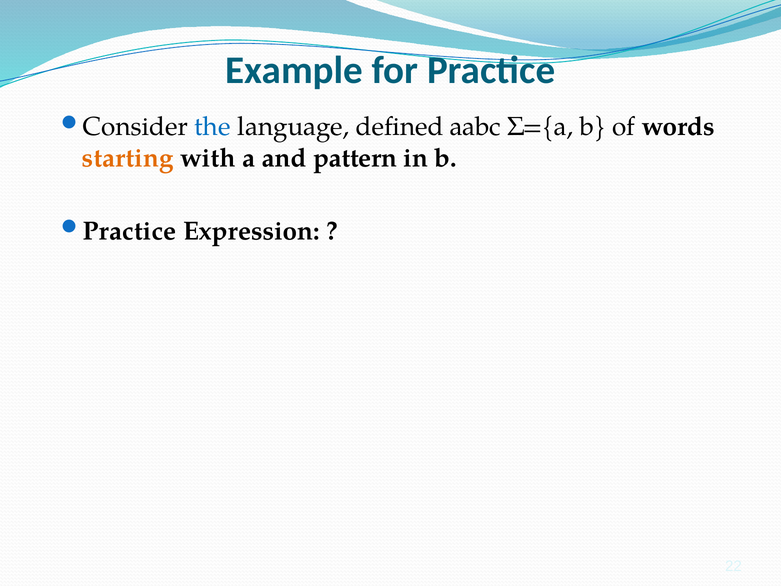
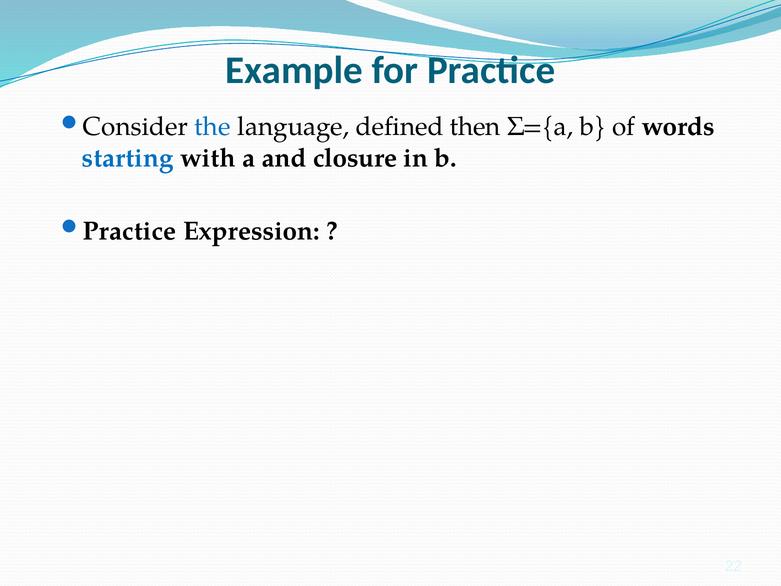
aabc: aabc -> then
starting colour: orange -> blue
pattern: pattern -> closure
